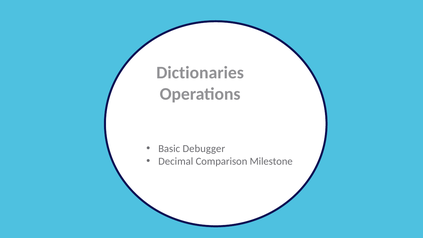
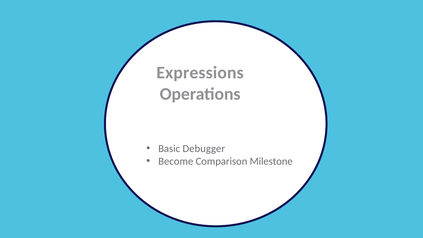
Dictionaries: Dictionaries -> Expressions
Decimal: Decimal -> Become
